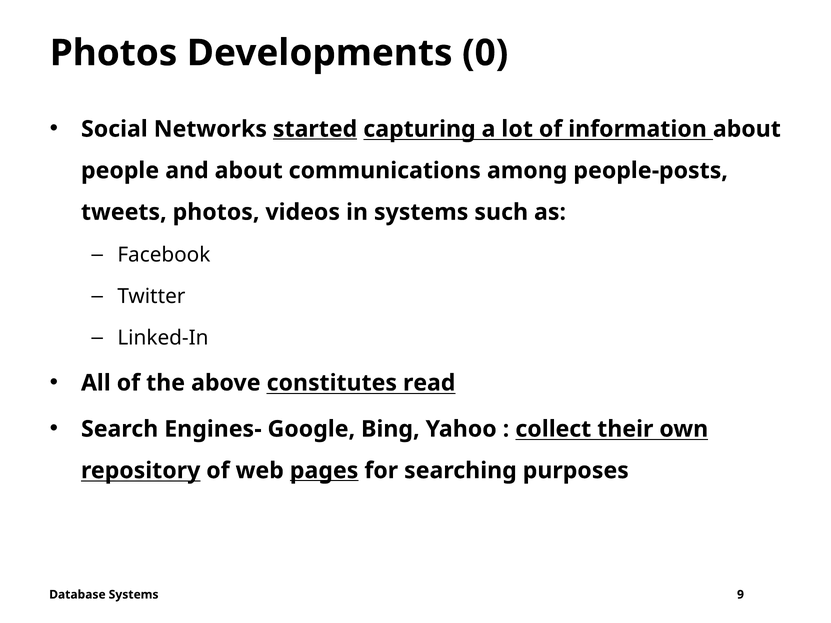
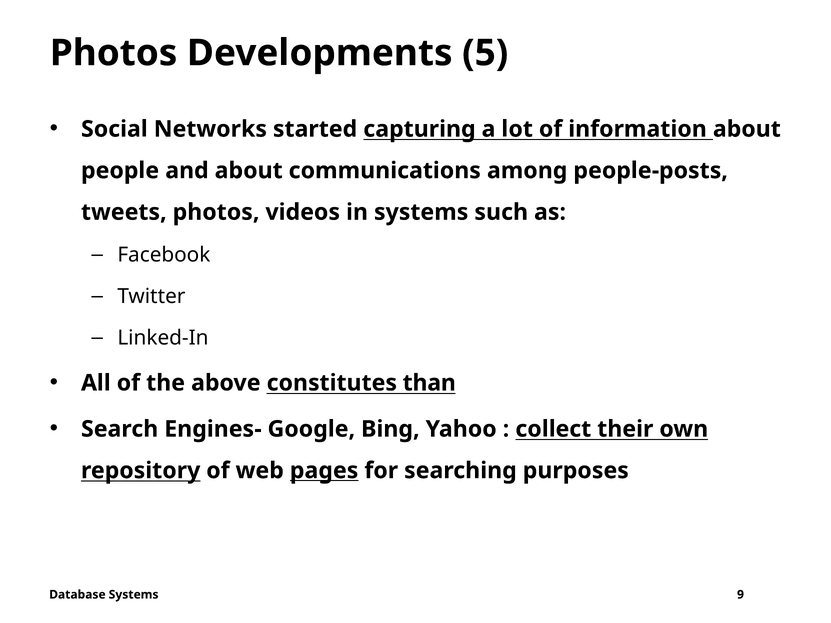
0: 0 -> 5
started underline: present -> none
read: read -> than
